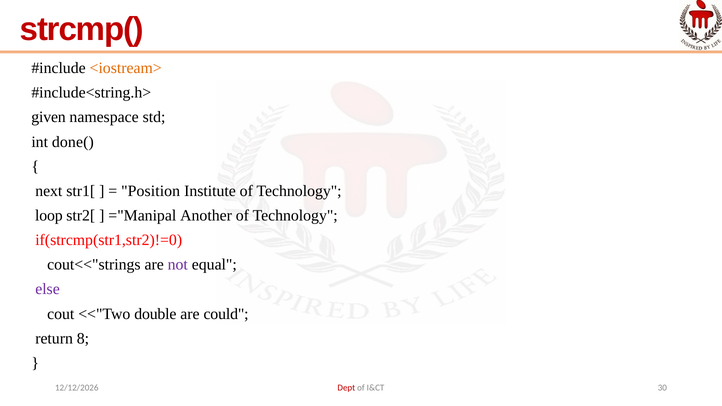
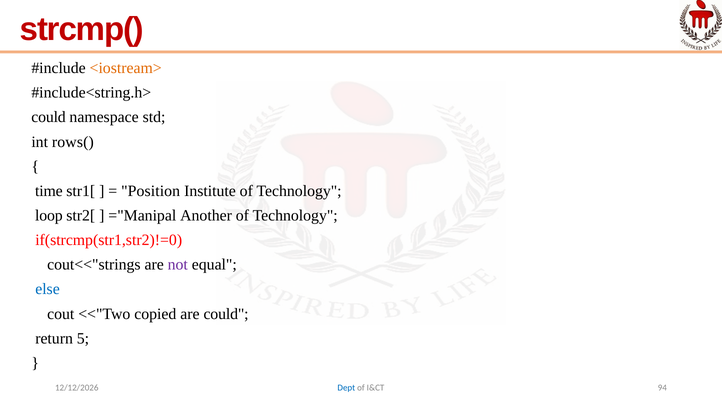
given at (49, 117): given -> could
done(: done( -> rows(
next: next -> time
else colour: purple -> blue
double: double -> copied
8: 8 -> 5
Dept colour: red -> blue
30: 30 -> 94
